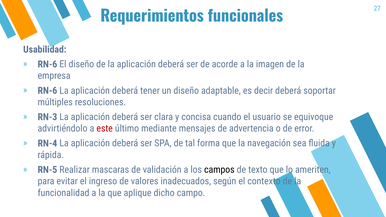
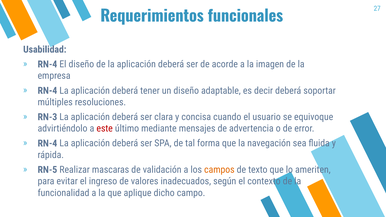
RN-6 at (47, 64): RN-6 -> RN-4
RN-6 at (47, 91): RN-6 -> RN-4
campos colour: black -> orange
